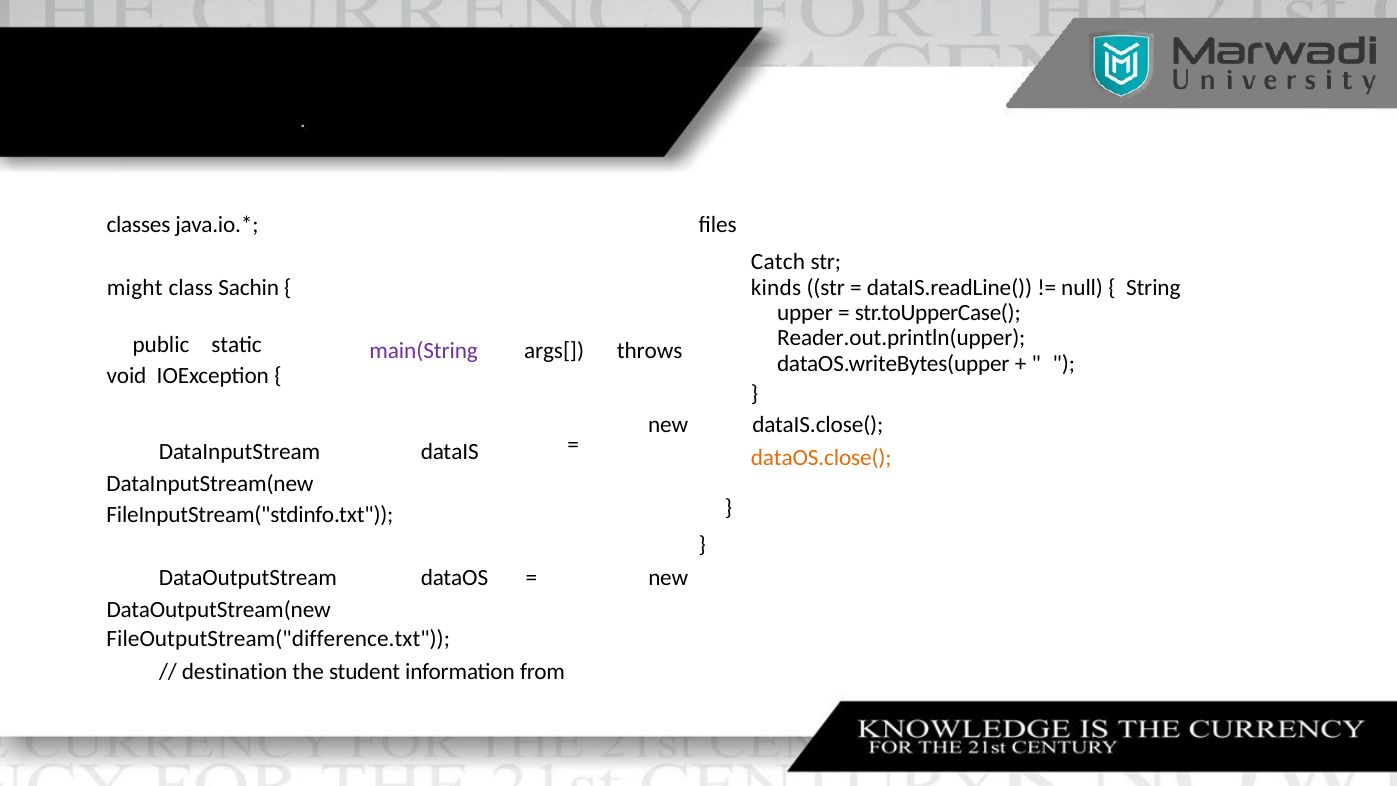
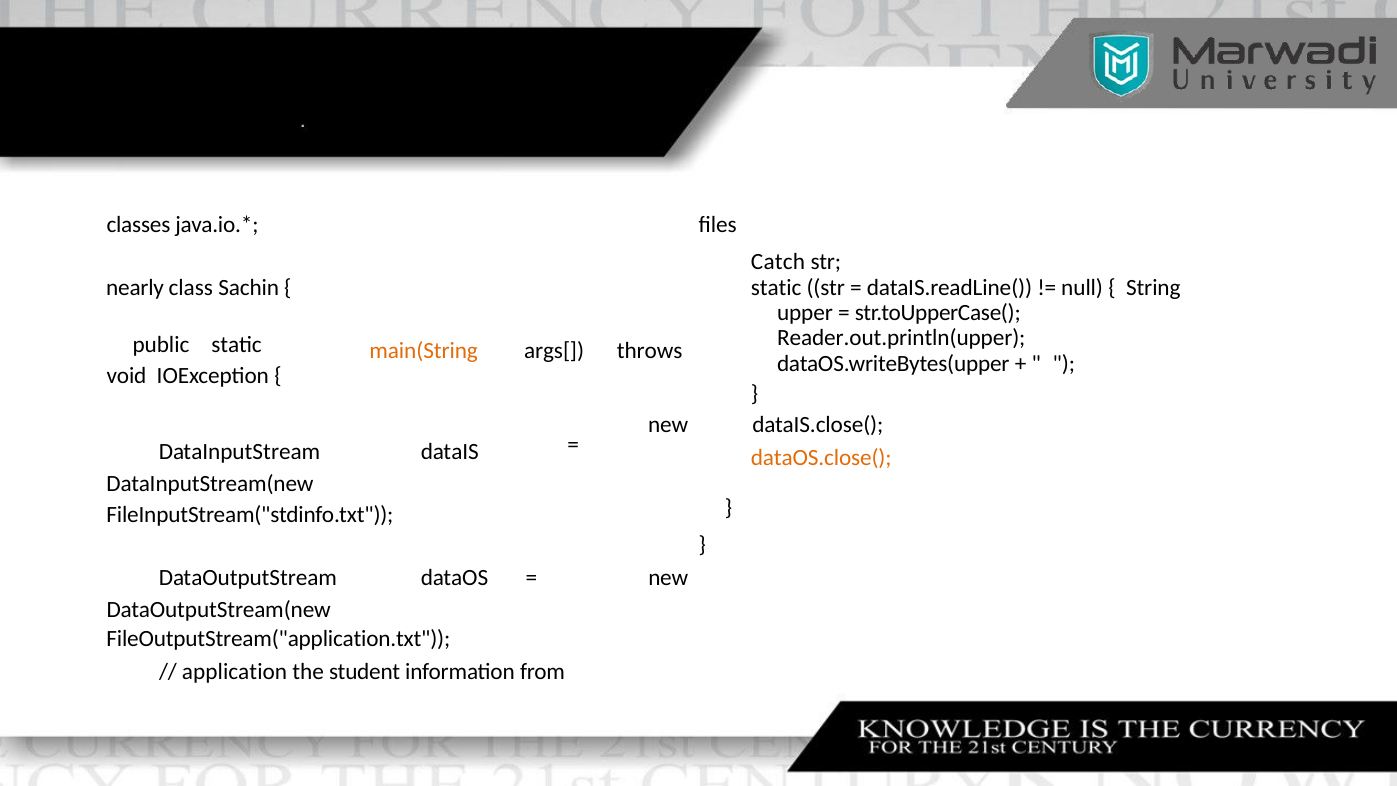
might: might -> nearly
kinds at (776, 288): kinds -> static
main(String colour: purple -> orange
FileOutputStream("difference.txt: FileOutputStream("difference.txt -> FileOutputStream("application.txt
destination: destination -> application
